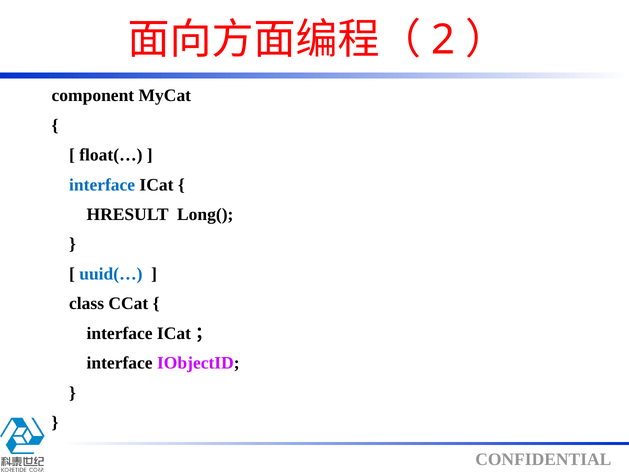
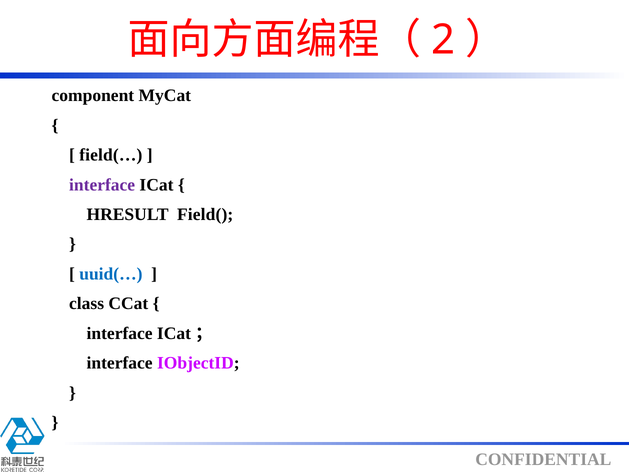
float(…: float(… -> field(…
interface at (102, 185) colour: blue -> purple
Long(: Long( -> Field(
